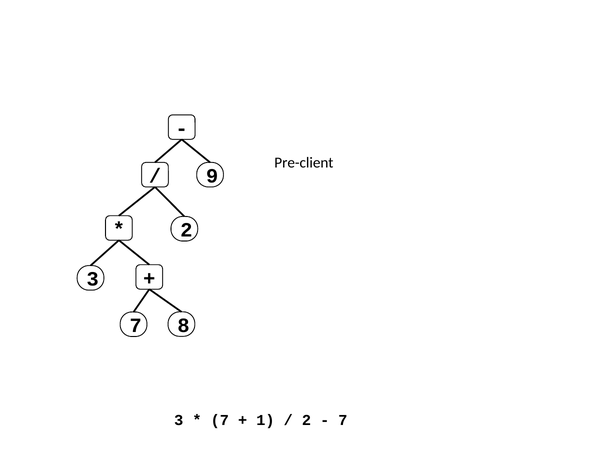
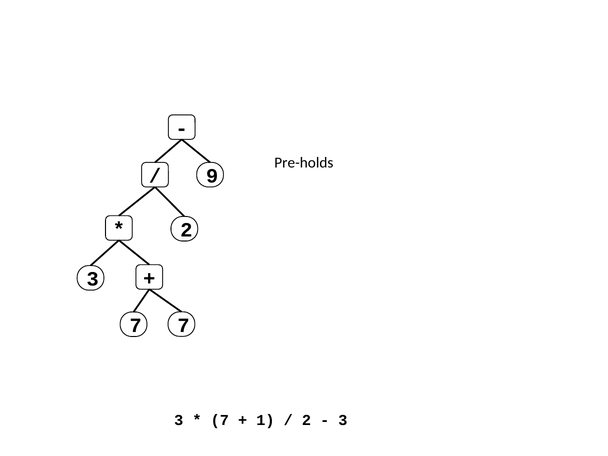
Pre-client: Pre-client -> Pre-holds
7 8: 8 -> 7
7 at (343, 420): 7 -> 3
